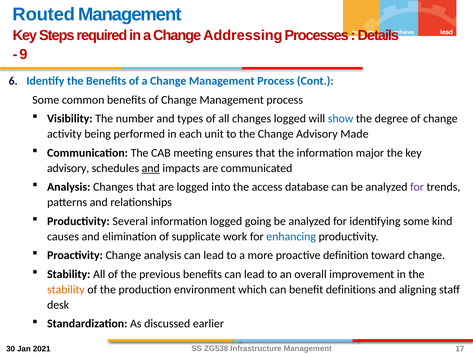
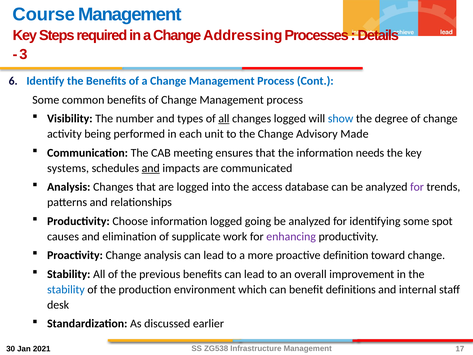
Routed: Routed -> Course
9: 9 -> 3
all at (224, 119) underline: none -> present
major: major -> needs
advisory at (68, 168): advisory -> systems
Several: Several -> Choose
kind: kind -> spot
enhancing colour: blue -> purple
stability at (66, 289) colour: orange -> blue
aligning: aligning -> internal
